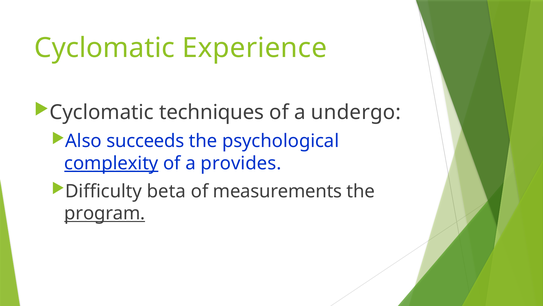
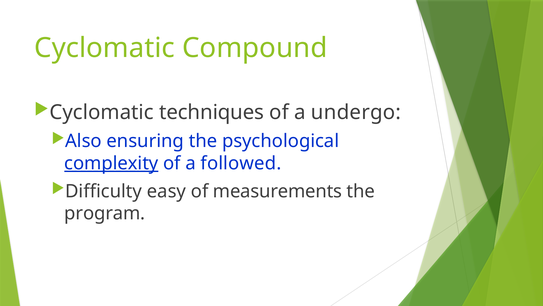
Experience: Experience -> Compound
succeeds: succeeds -> ensuring
provides: provides -> followed
beta: beta -> easy
program underline: present -> none
